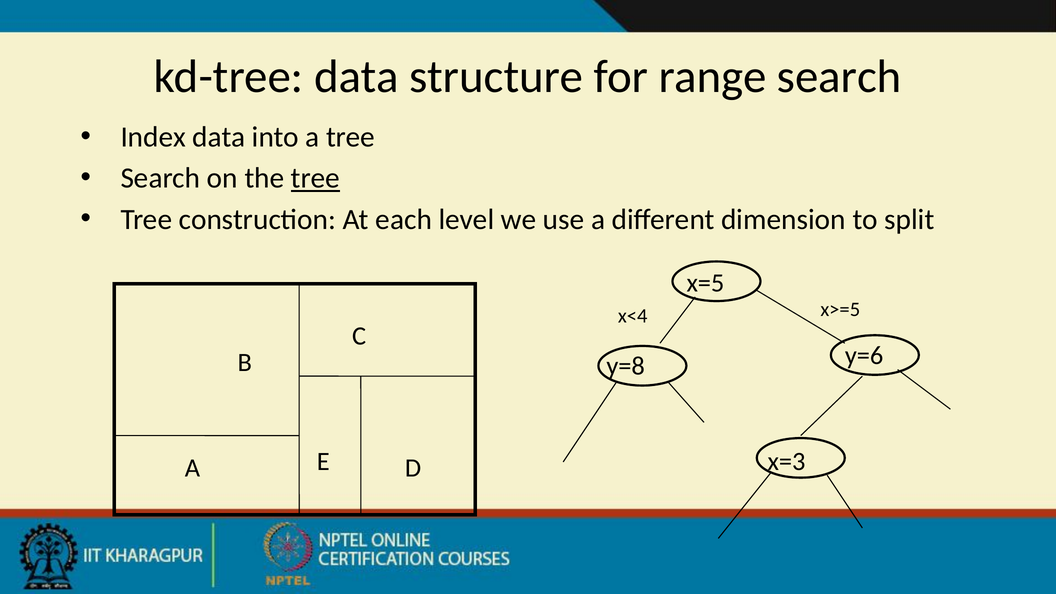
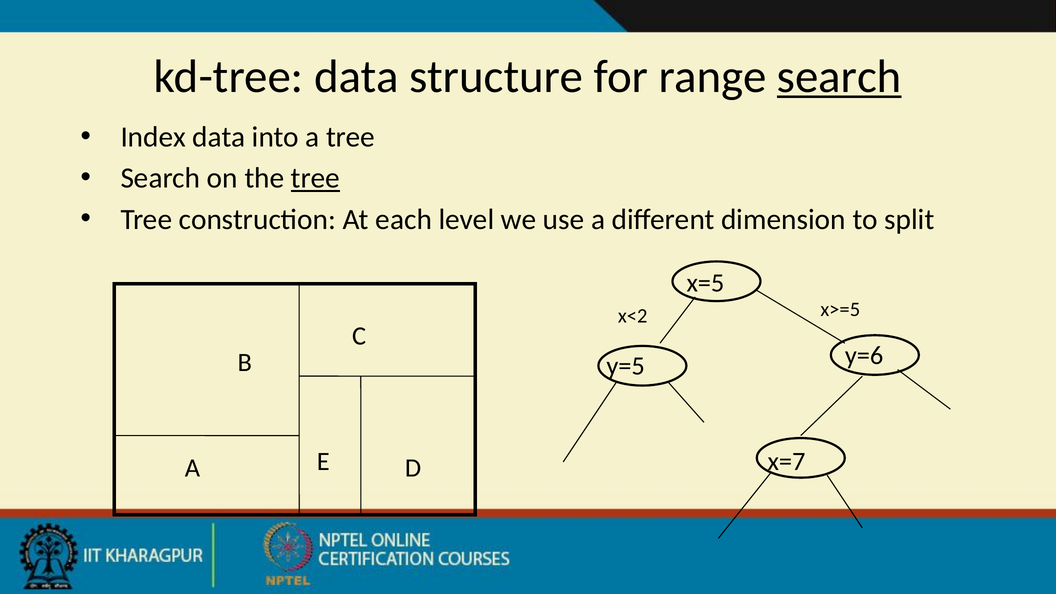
search at (839, 77) underline: none -> present
x<4: x<4 -> x<2
y=8: y=8 -> y=5
x=3: x=3 -> x=7
